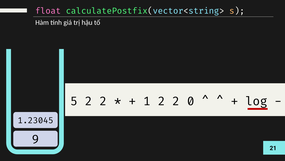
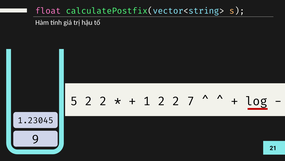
0: 0 -> 7
